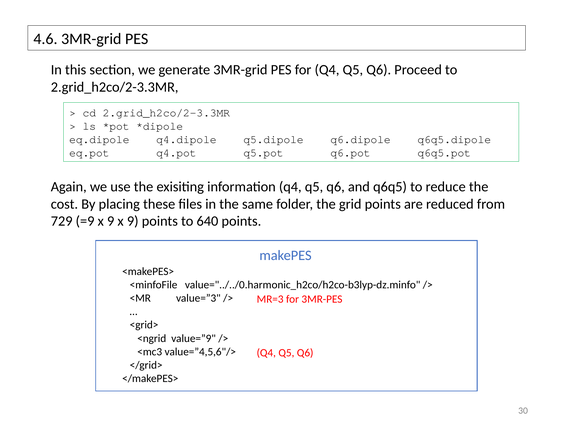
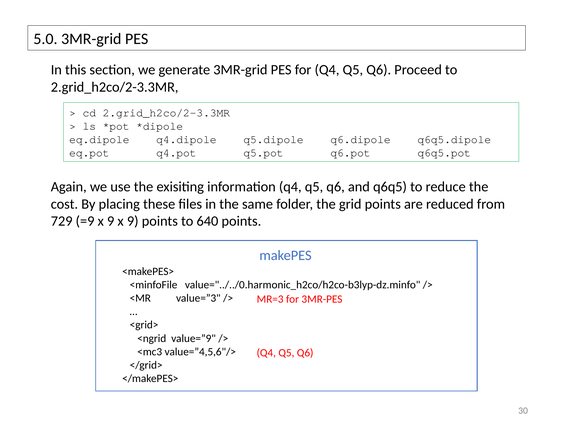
4.6: 4.6 -> 5.0
